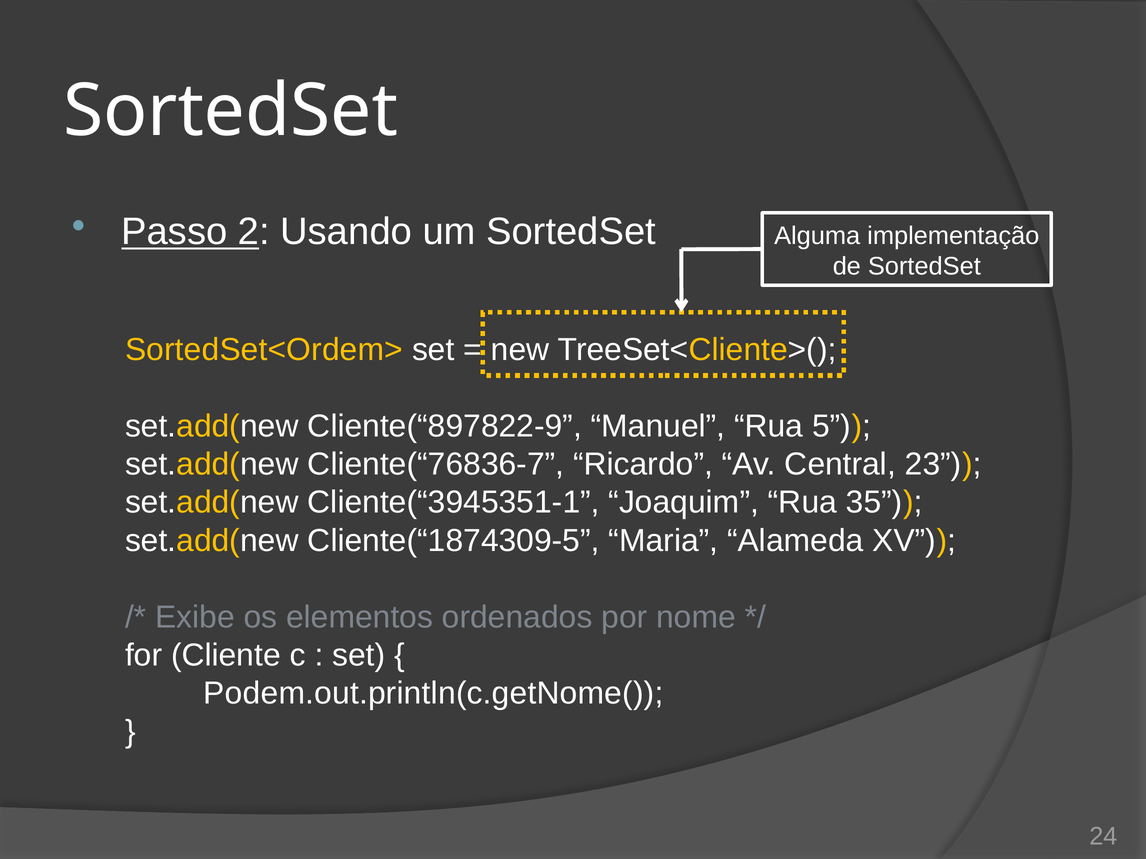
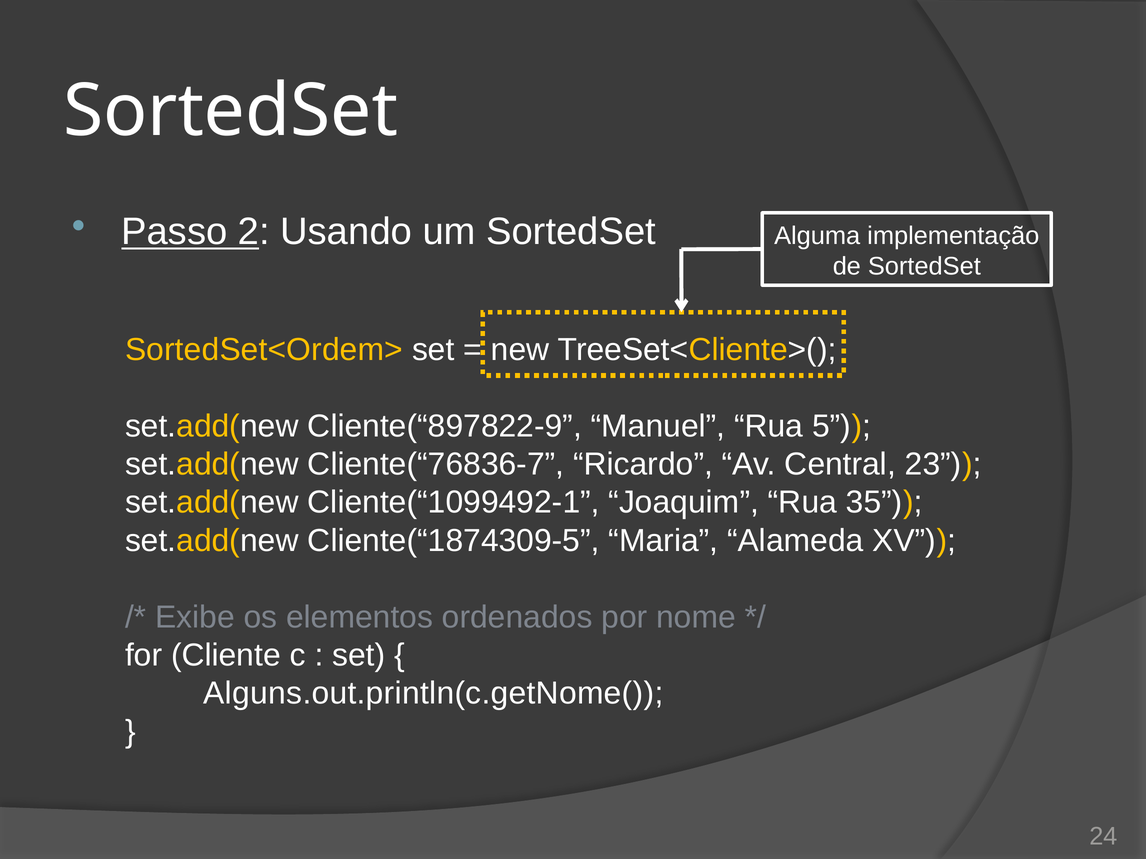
Cliente(“3945351-1: Cliente(“3945351-1 -> Cliente(“1099492-1
Podem.out.println(c.getNome(: Podem.out.println(c.getNome( -> Alguns.out.println(c.getNome(
